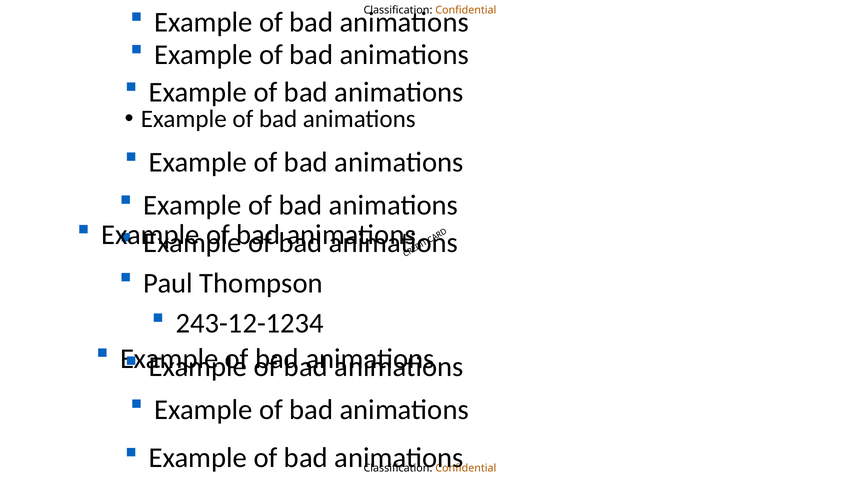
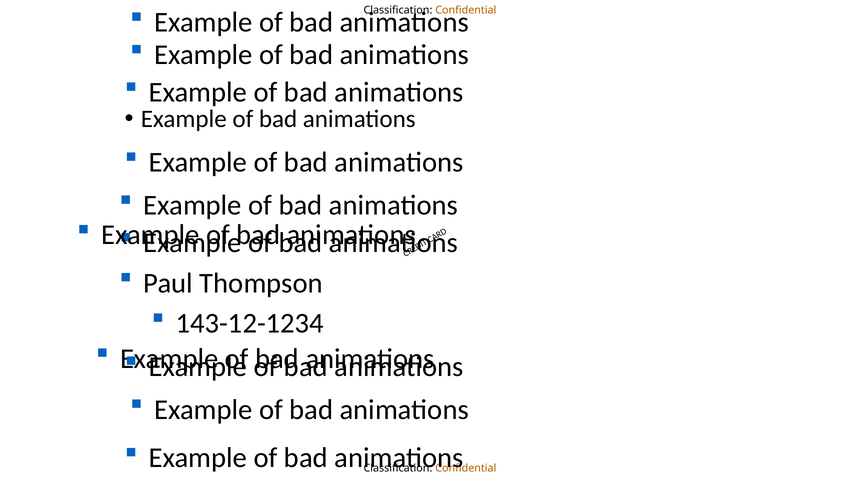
243-12-1234: 243-12-1234 -> 143-12-1234
